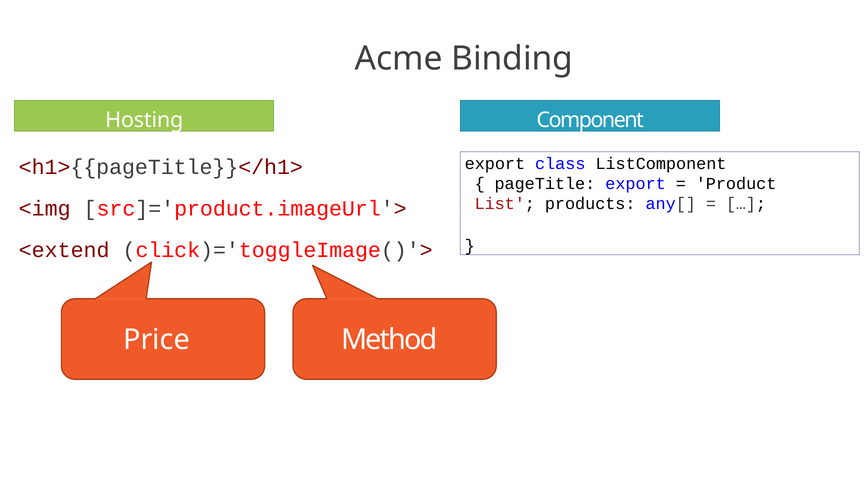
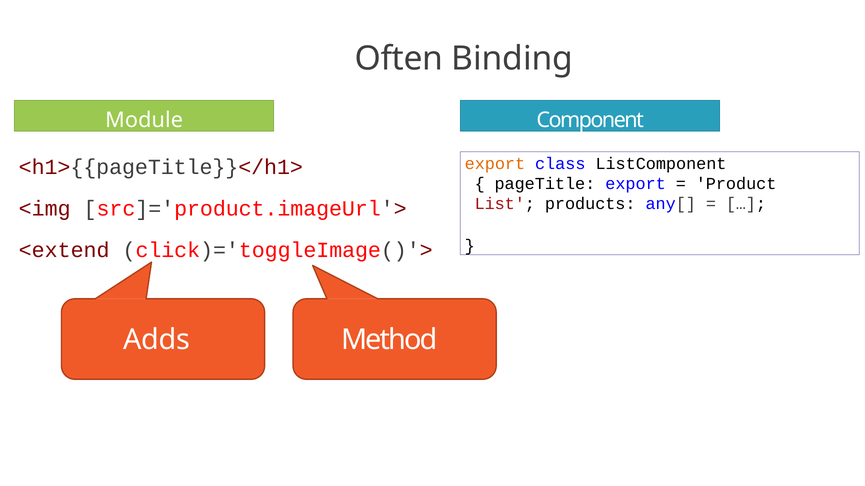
Acme: Acme -> Often
Hosting: Hosting -> Module
export at (495, 164) colour: black -> orange
Price: Price -> Adds
